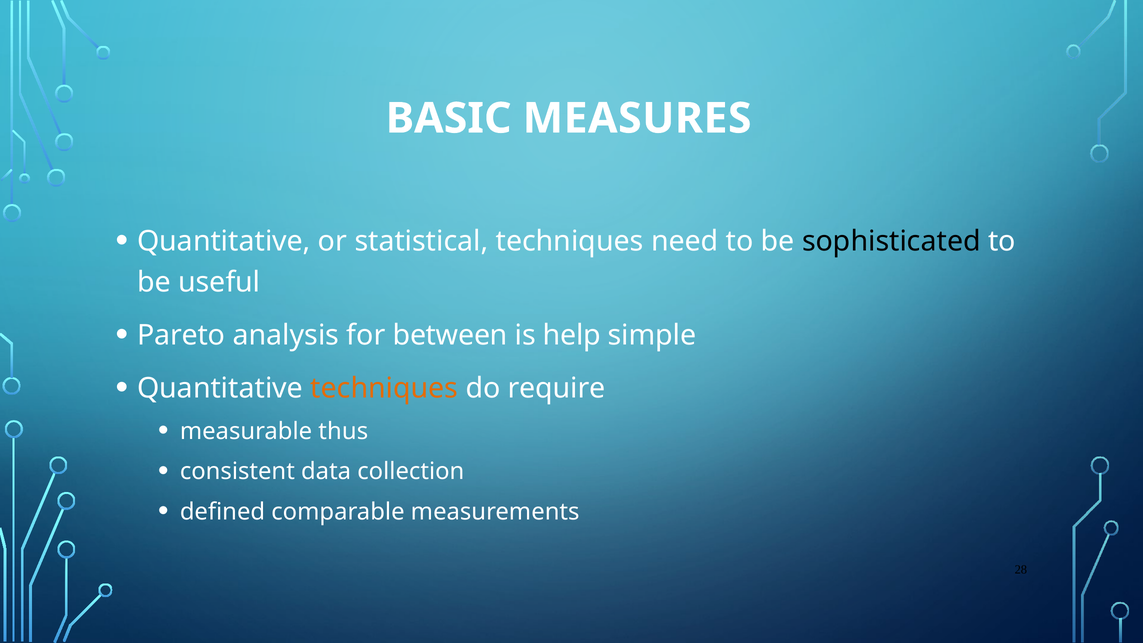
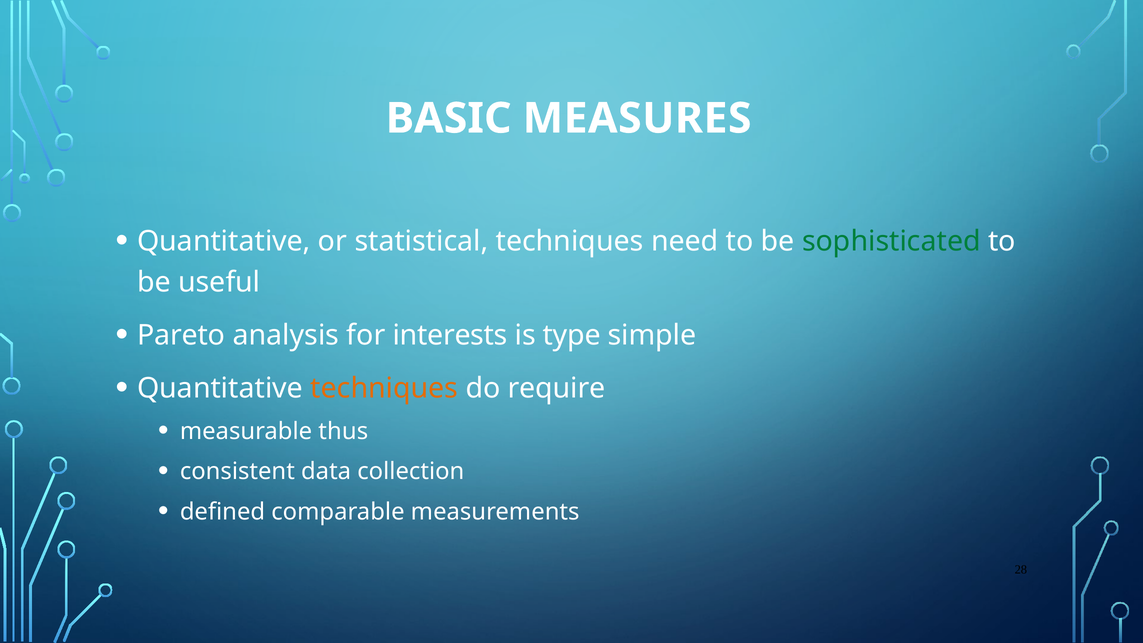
sophisticated colour: black -> green
between: between -> interests
help: help -> type
